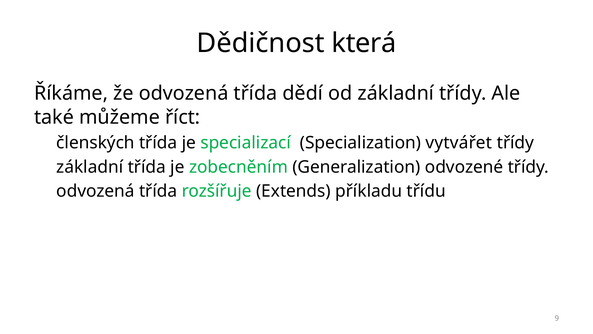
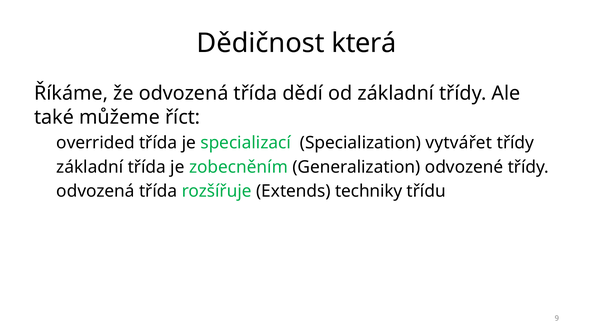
členských: členských -> overrided
příkladu: příkladu -> techniky
